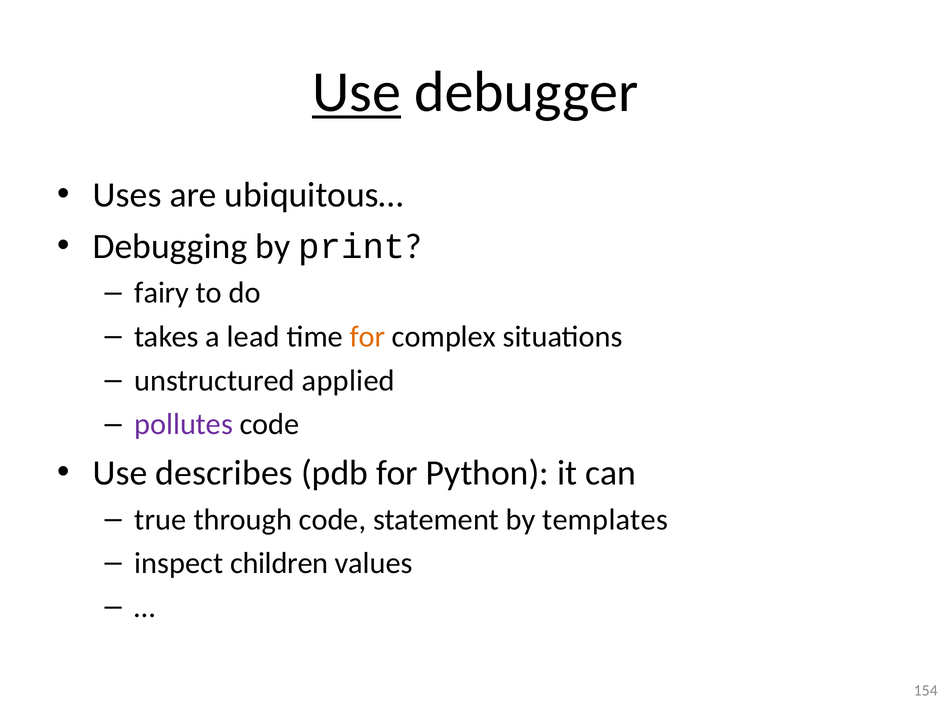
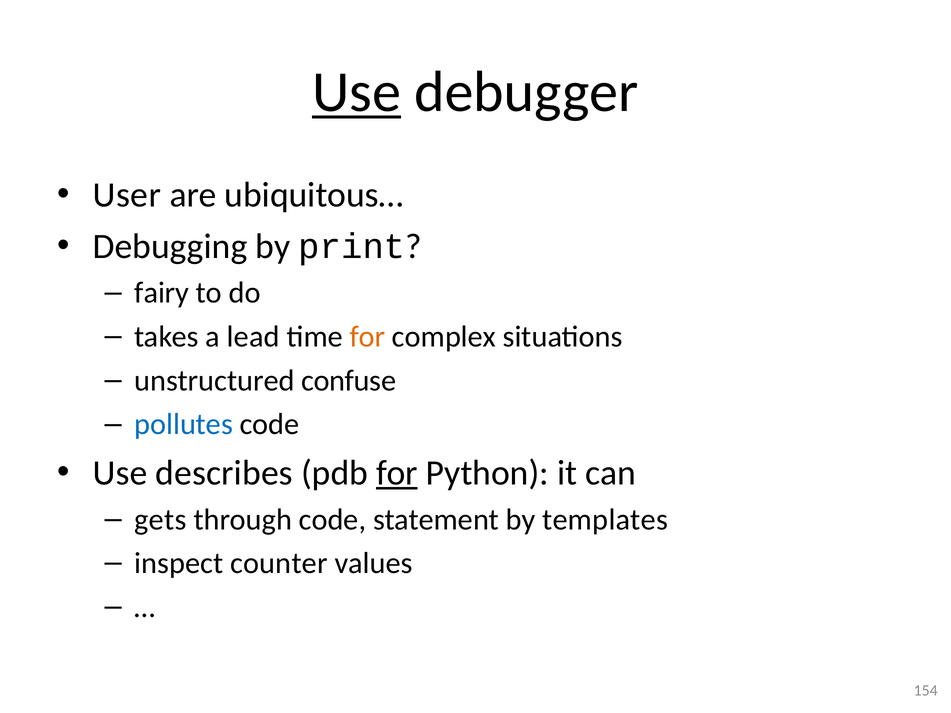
Uses: Uses -> User
applied: applied -> confuse
pollutes colour: purple -> blue
for at (397, 473) underline: none -> present
true: true -> gets
children: children -> counter
